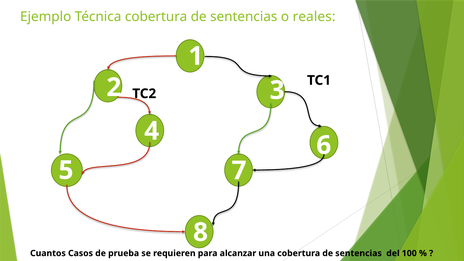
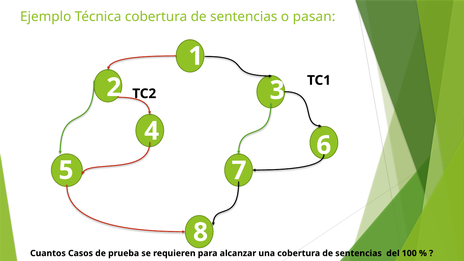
reales: reales -> pasan
